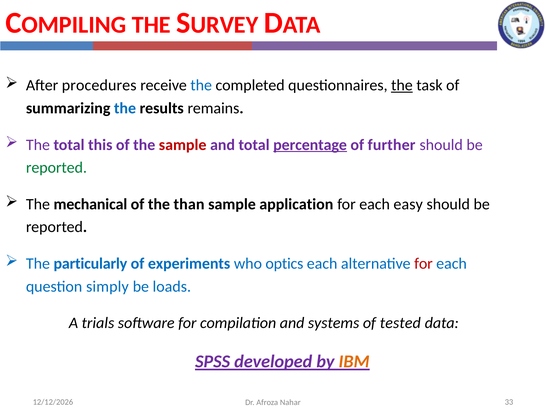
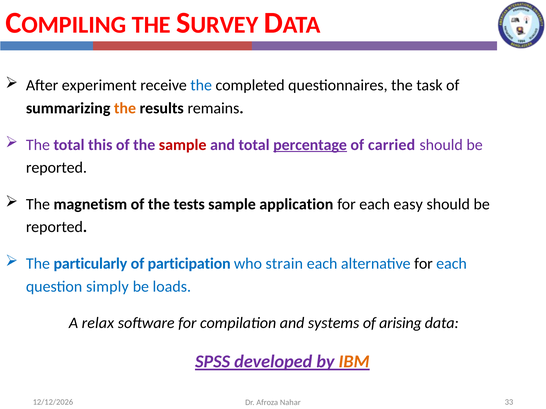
procedures: procedures -> experiment
the at (402, 85) underline: present -> none
the at (125, 108) colour: blue -> orange
further: further -> carried
reported at (56, 168) colour: green -> black
mechanical: mechanical -> magnetism
than: than -> tests
experiments: experiments -> participation
optics: optics -> strain
for at (423, 264) colour: red -> black
trials: trials -> relax
tested: tested -> arising
